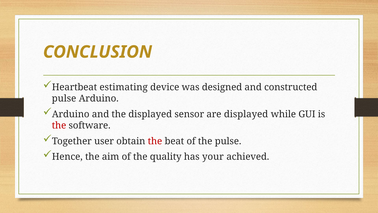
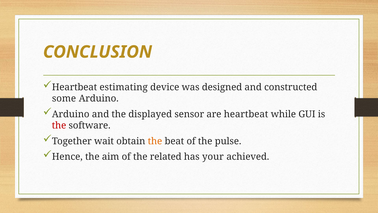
pulse at (64, 98): pulse -> some
are displayed: displayed -> heartbeat
user: user -> wait
the at (155, 141) colour: red -> orange
quality: quality -> related
